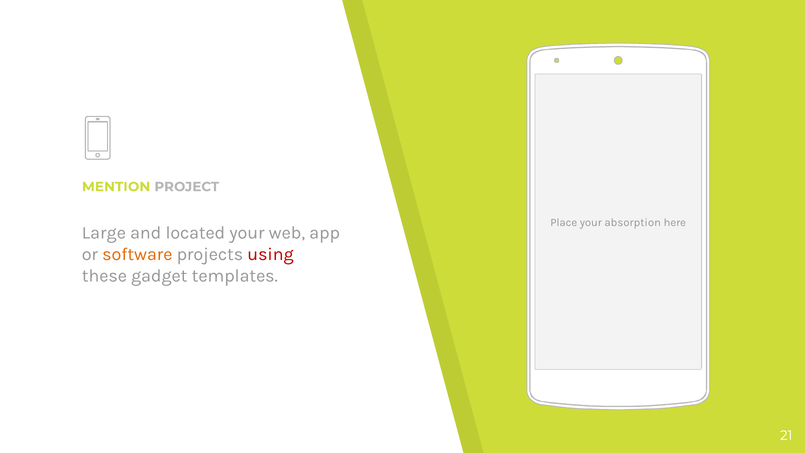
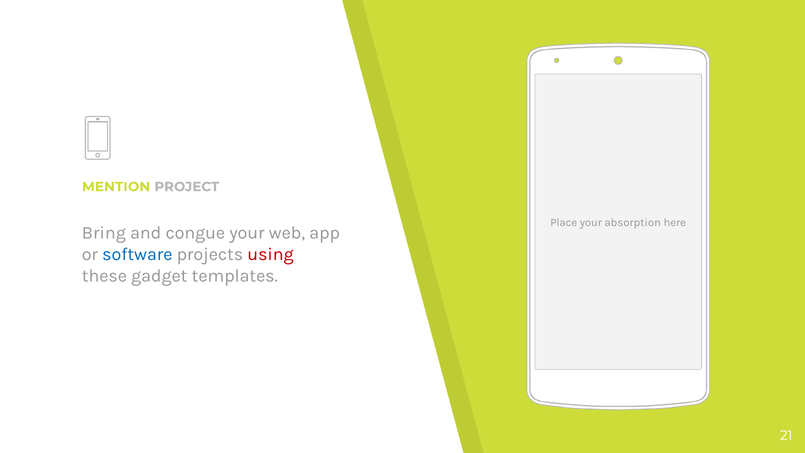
Large: Large -> Bring
located: located -> congue
software colour: orange -> blue
